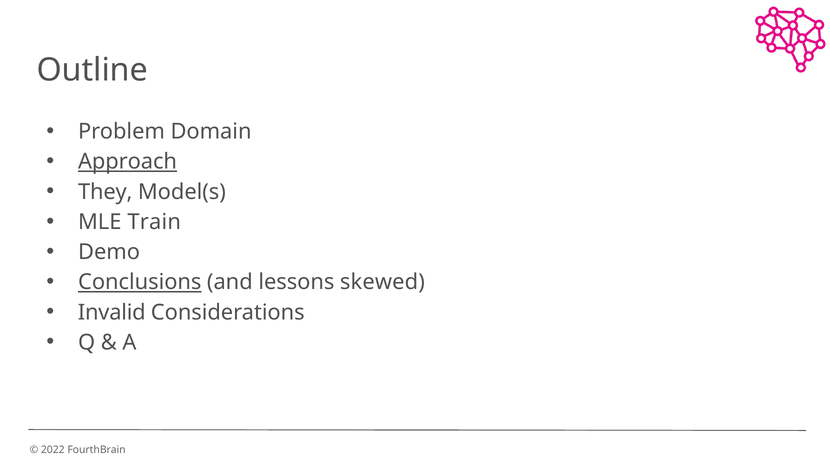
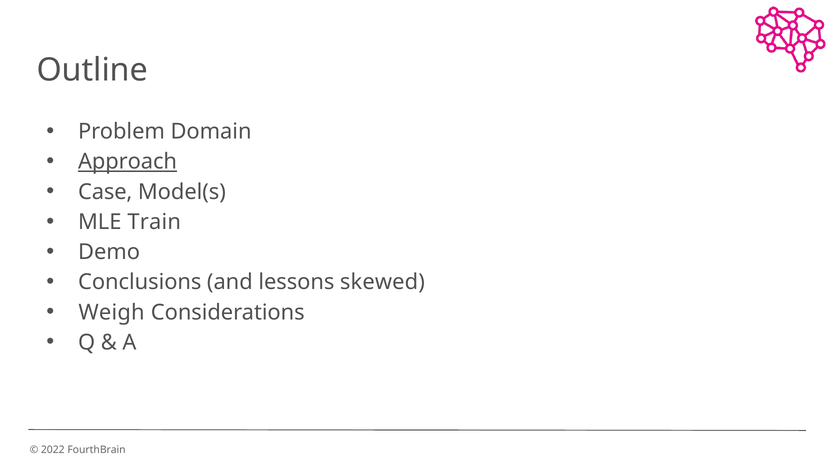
They: They -> Case
Conclusions underline: present -> none
Invalid: Invalid -> Weigh
